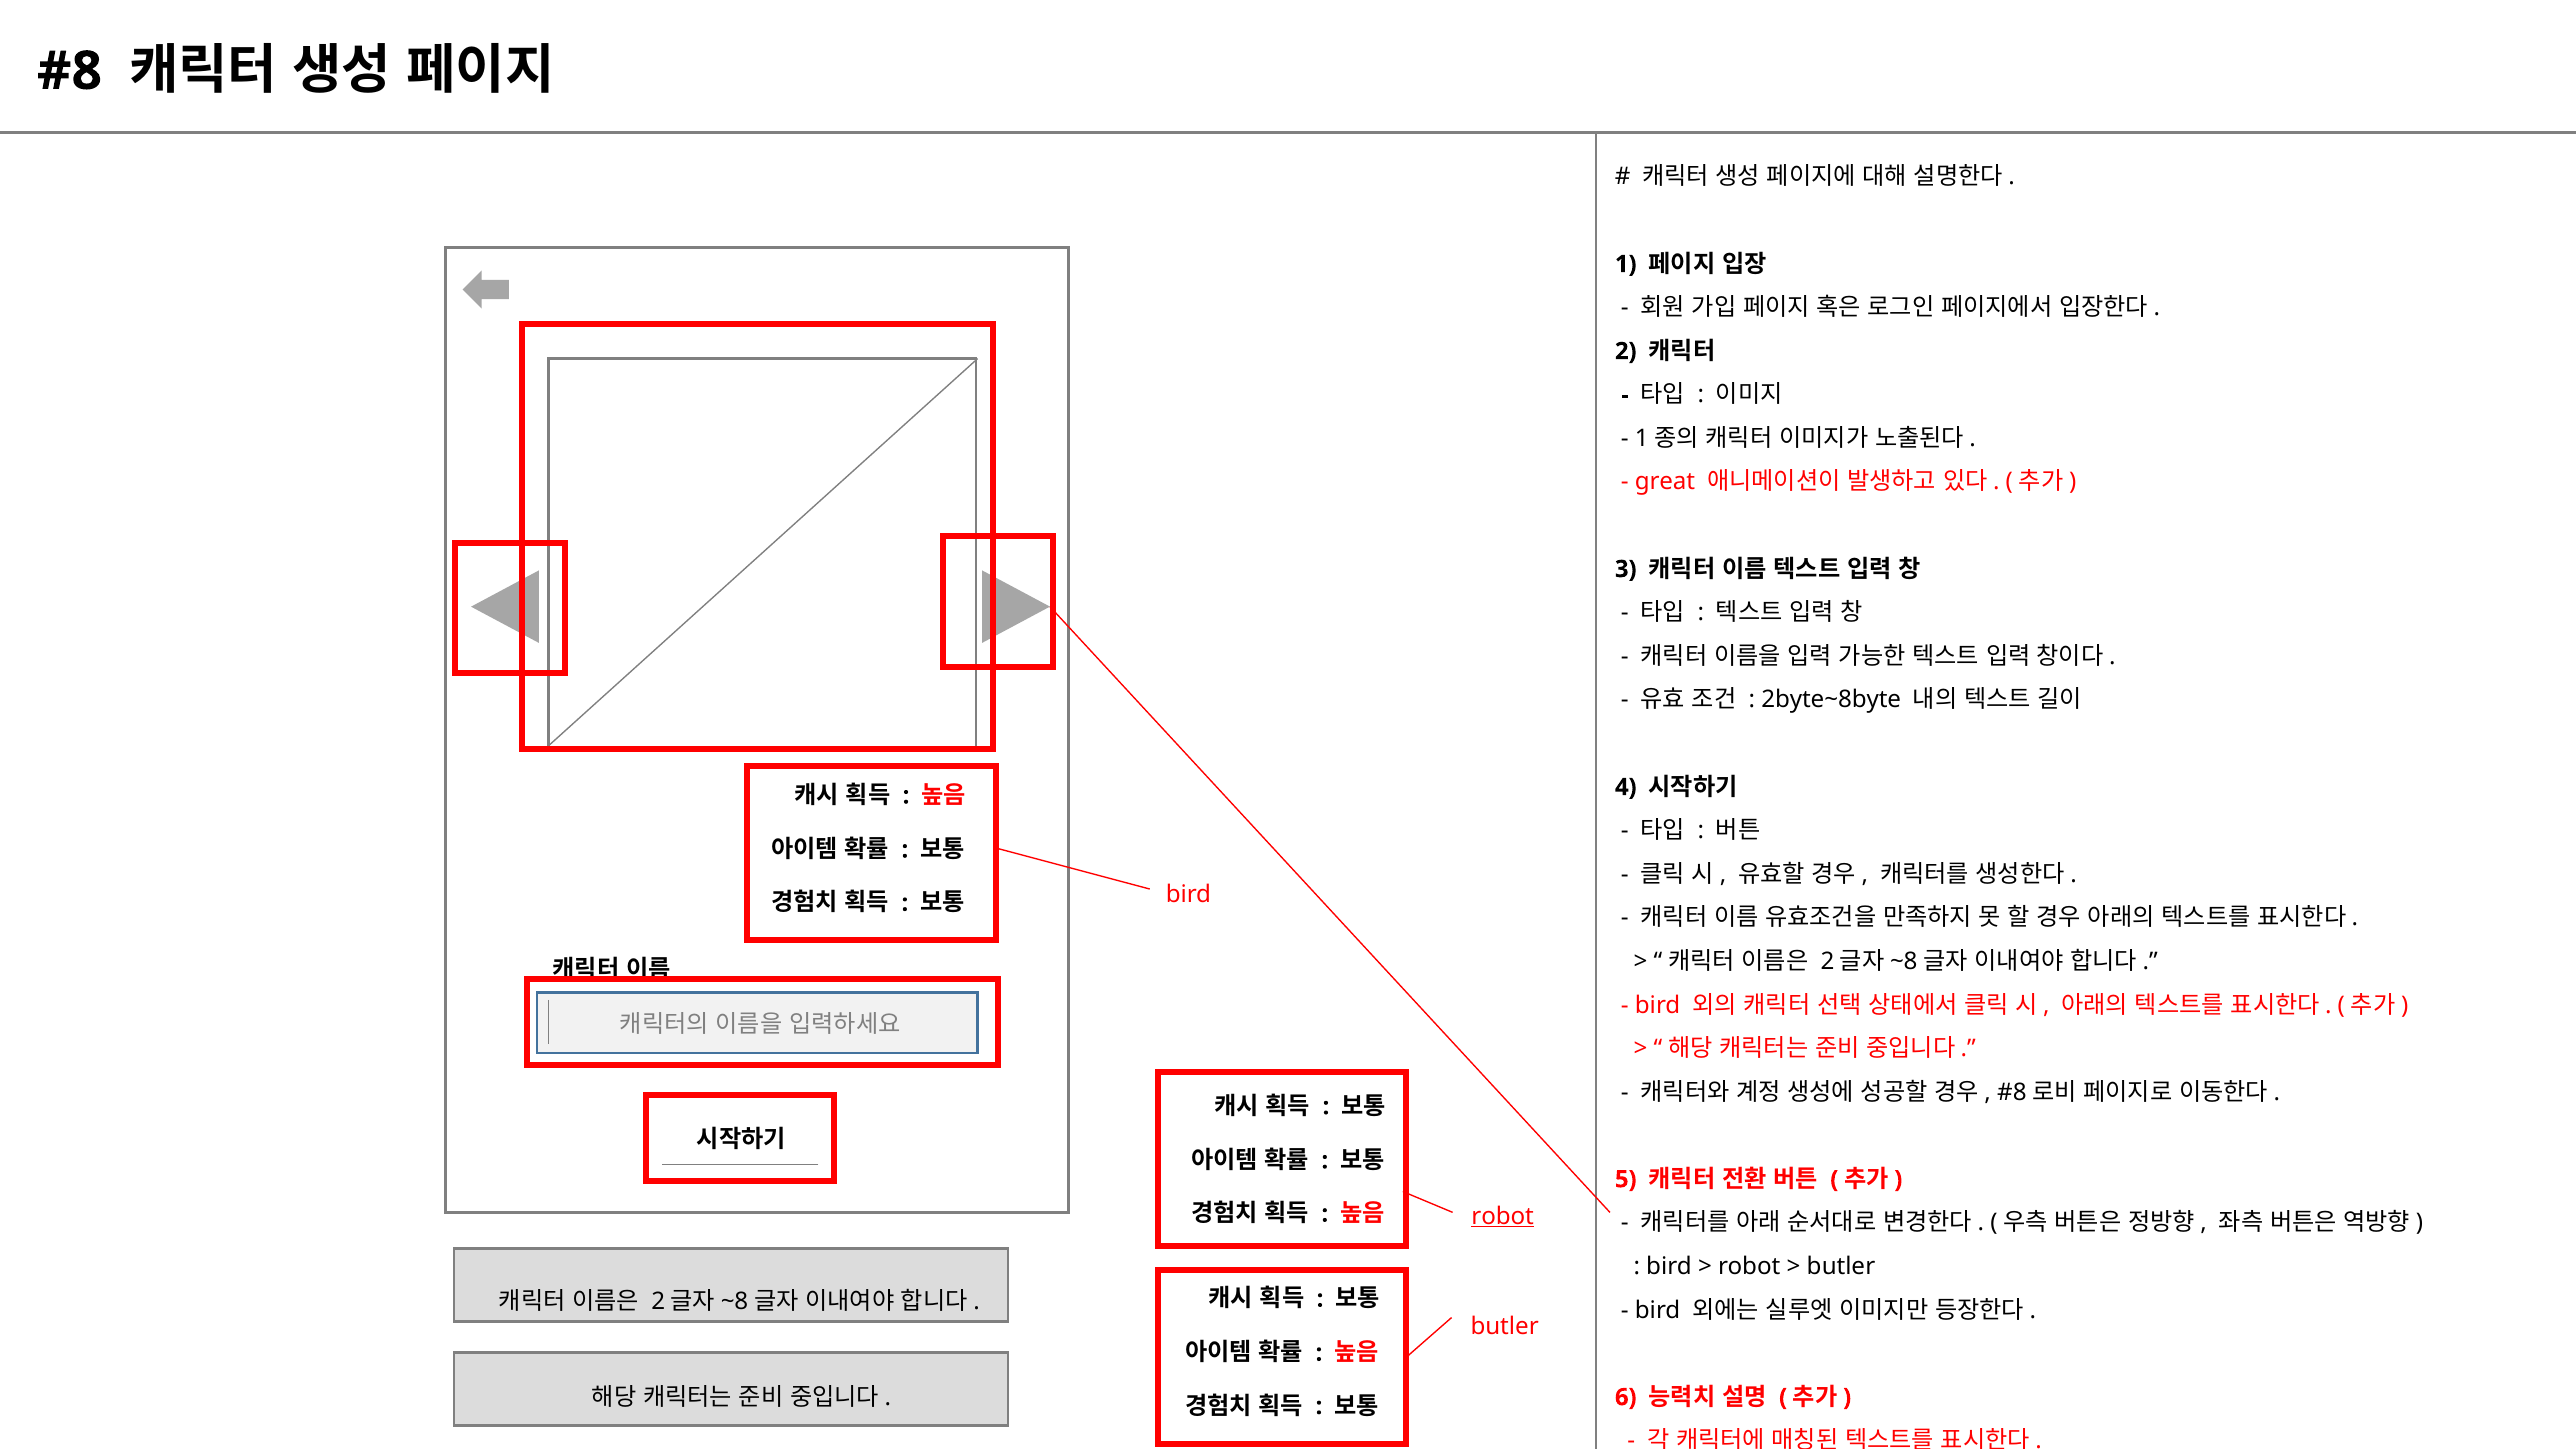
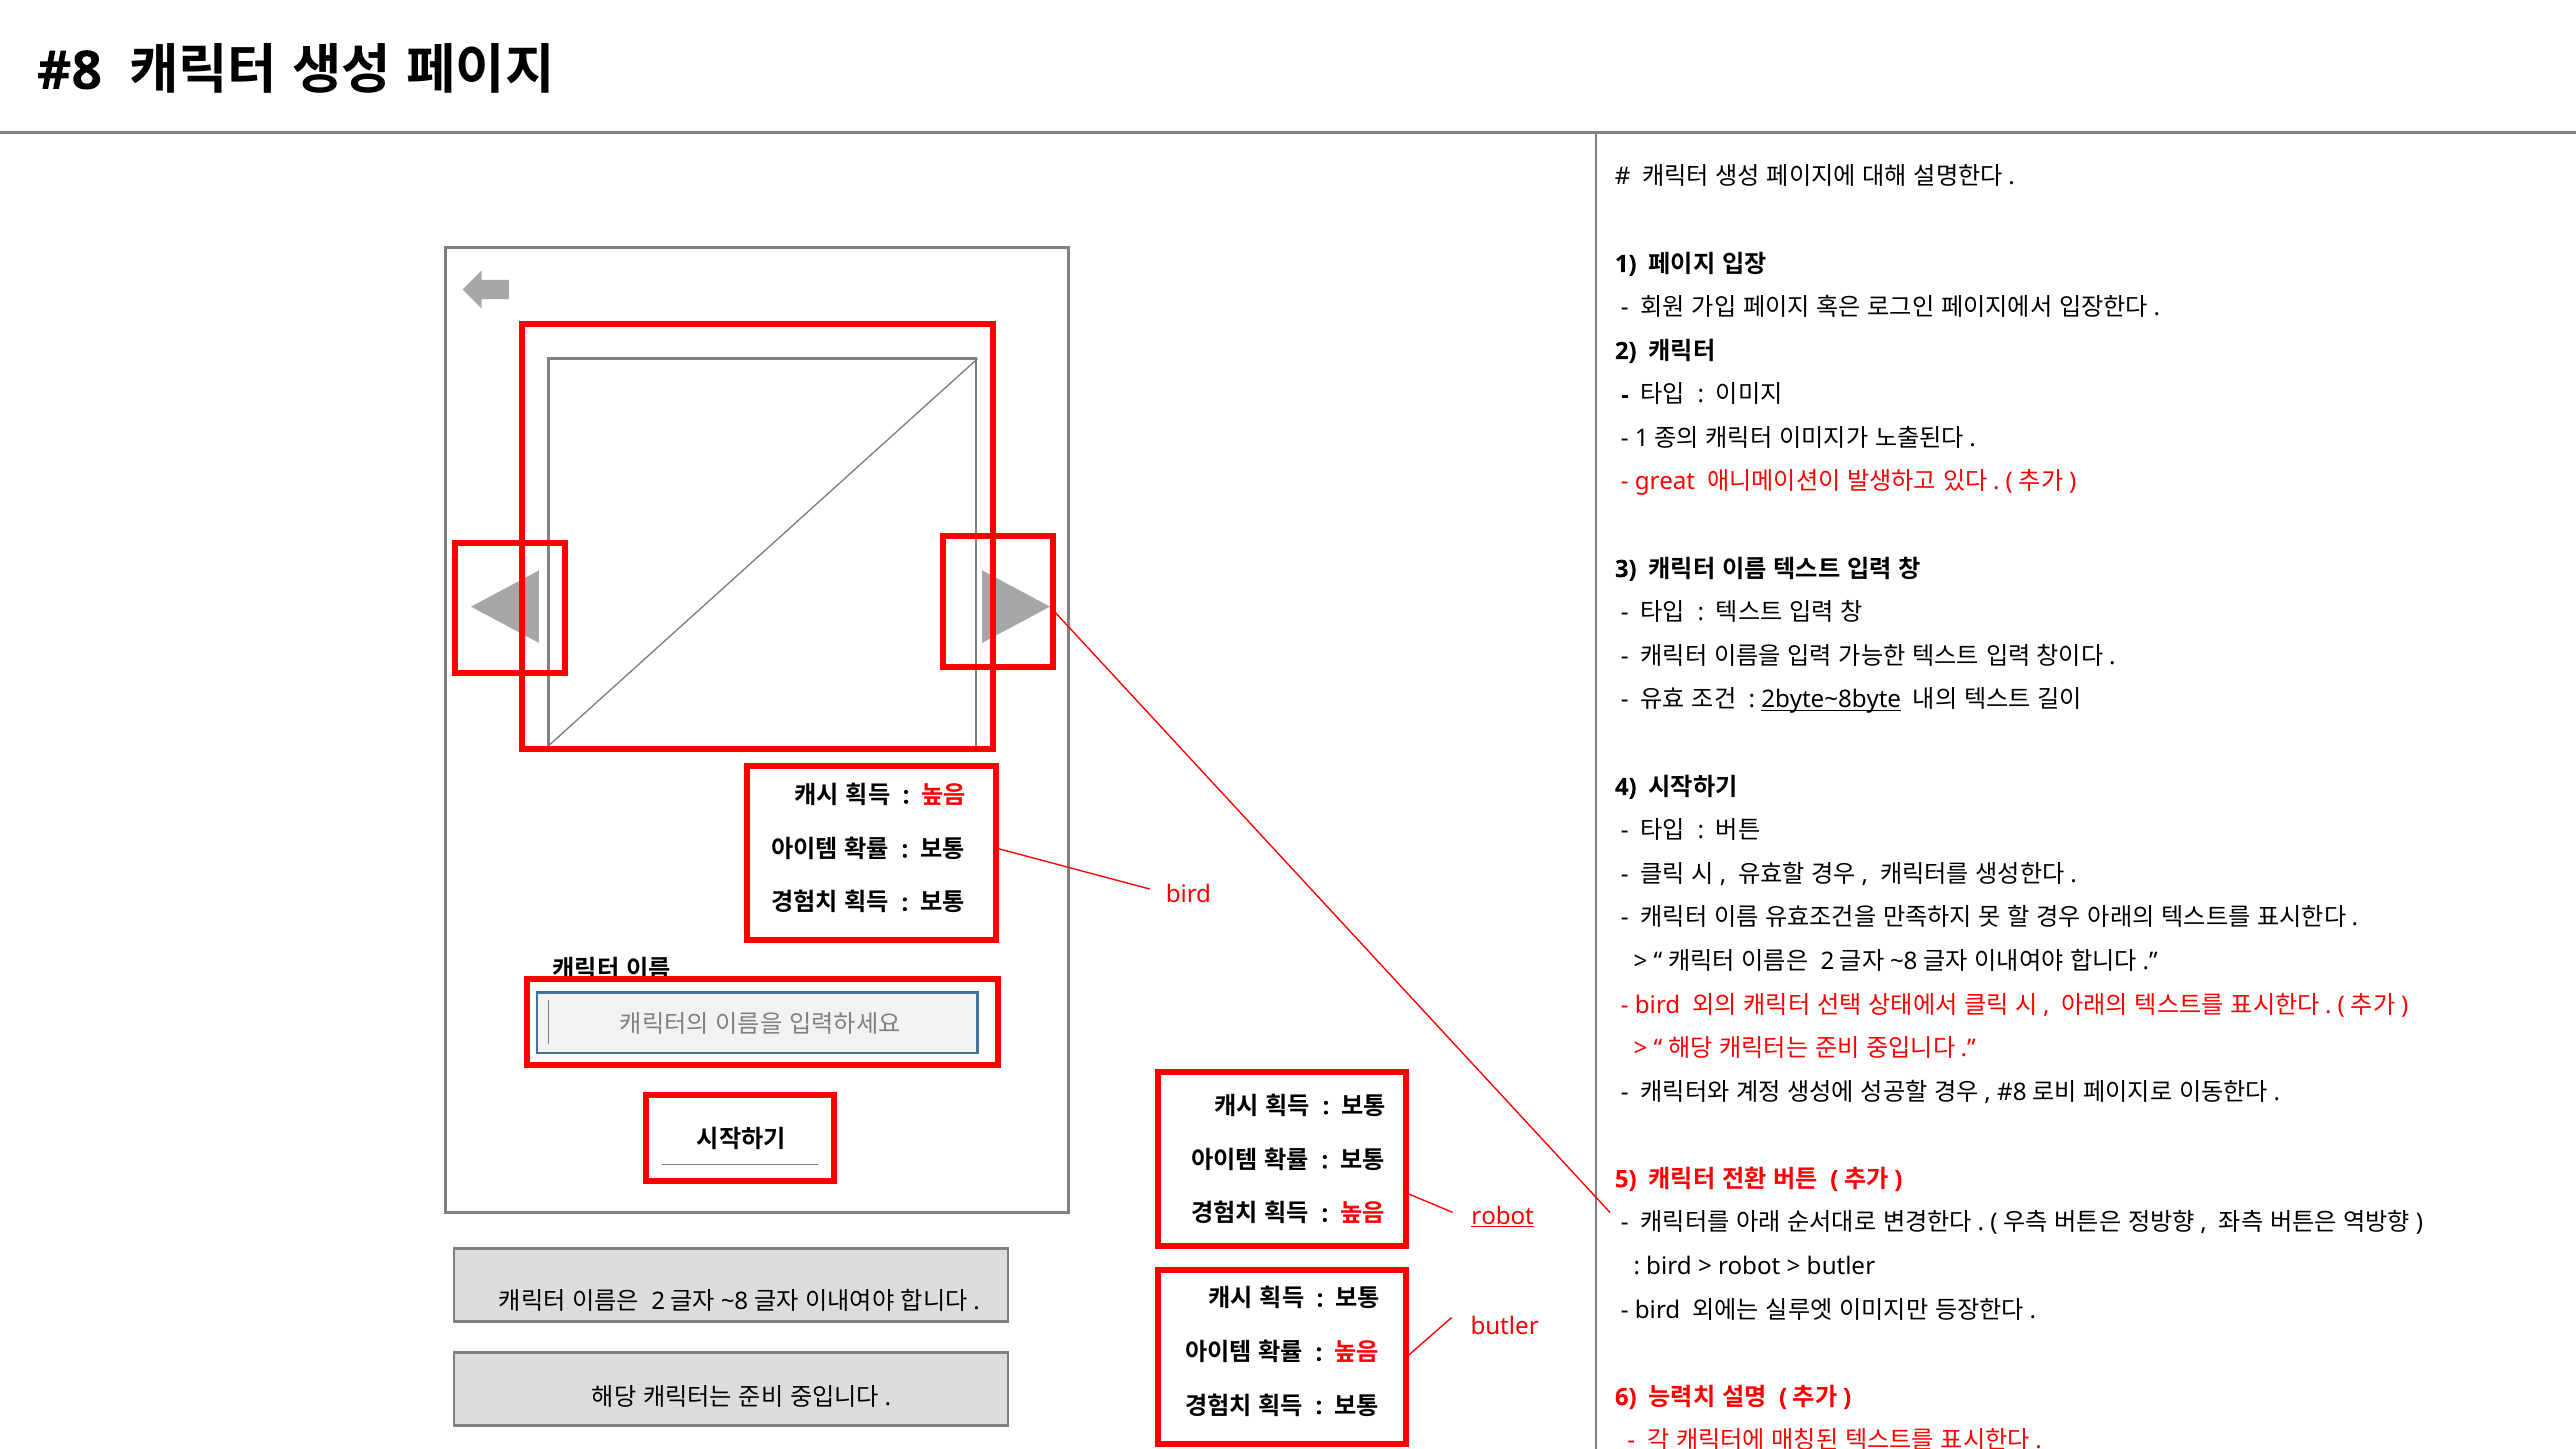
2byte~8byte underline: none -> present
